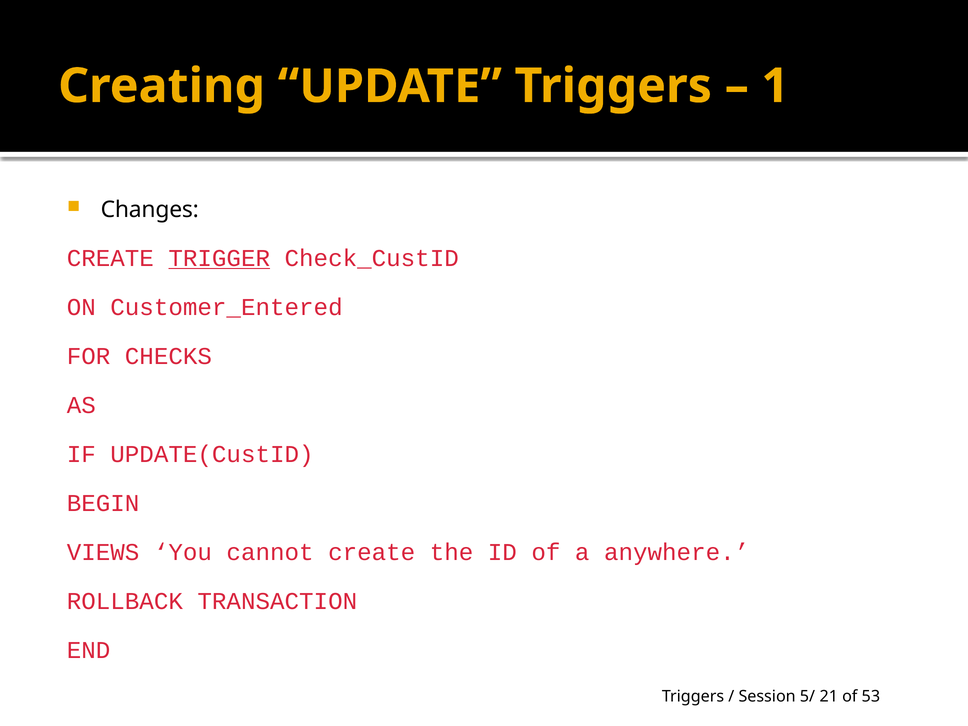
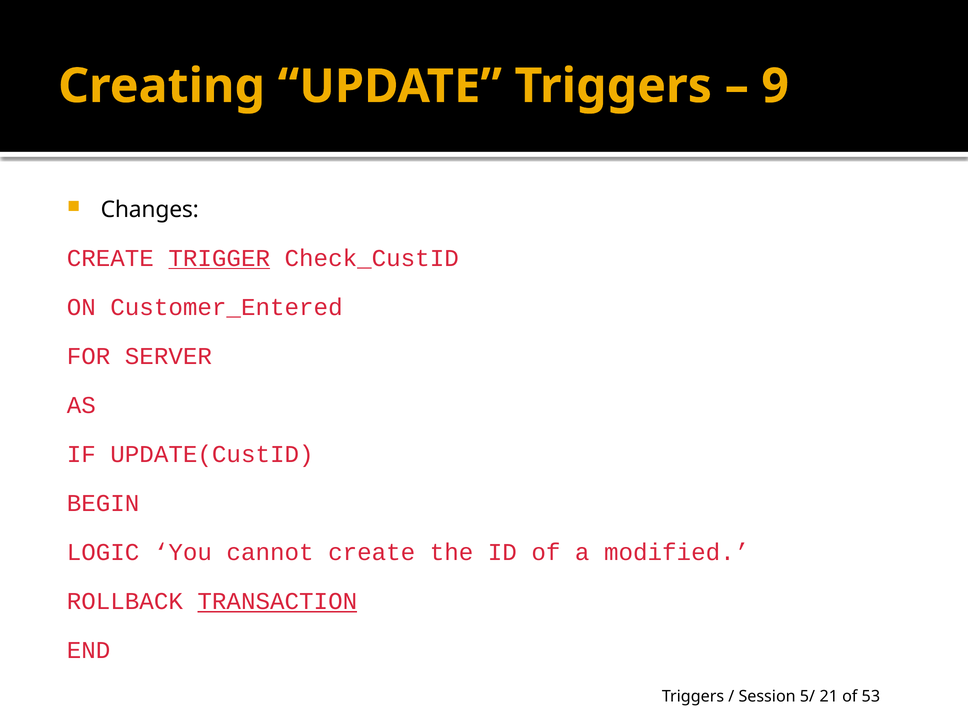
1: 1 -> 9
CHECKS: CHECKS -> SERVER
VIEWS: VIEWS -> LOGIC
anywhere: anywhere -> modified
TRANSACTION underline: none -> present
